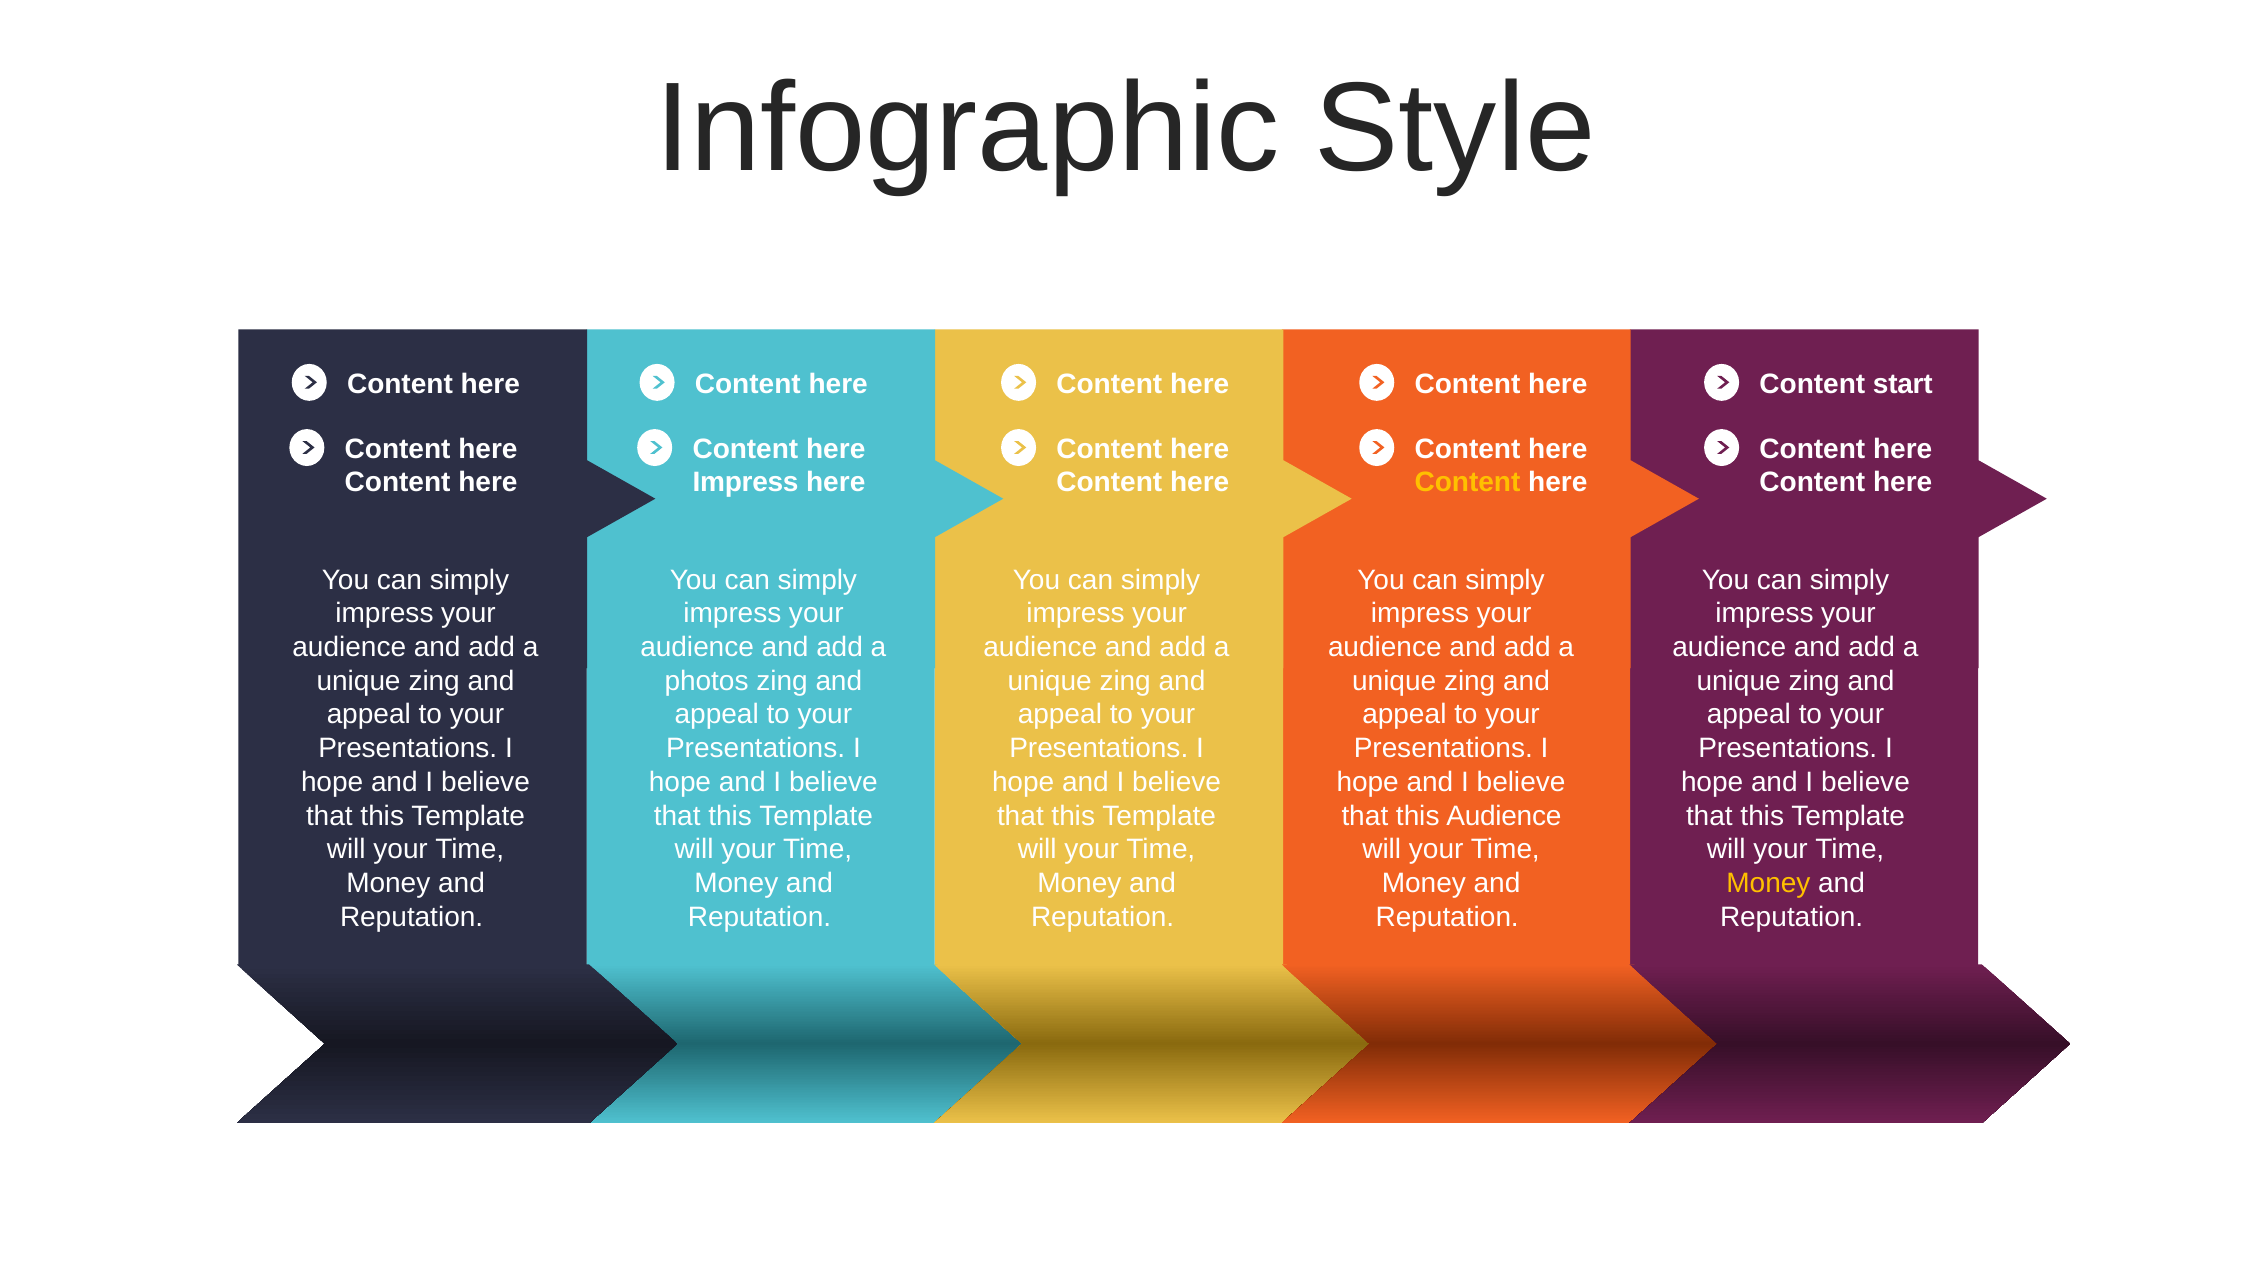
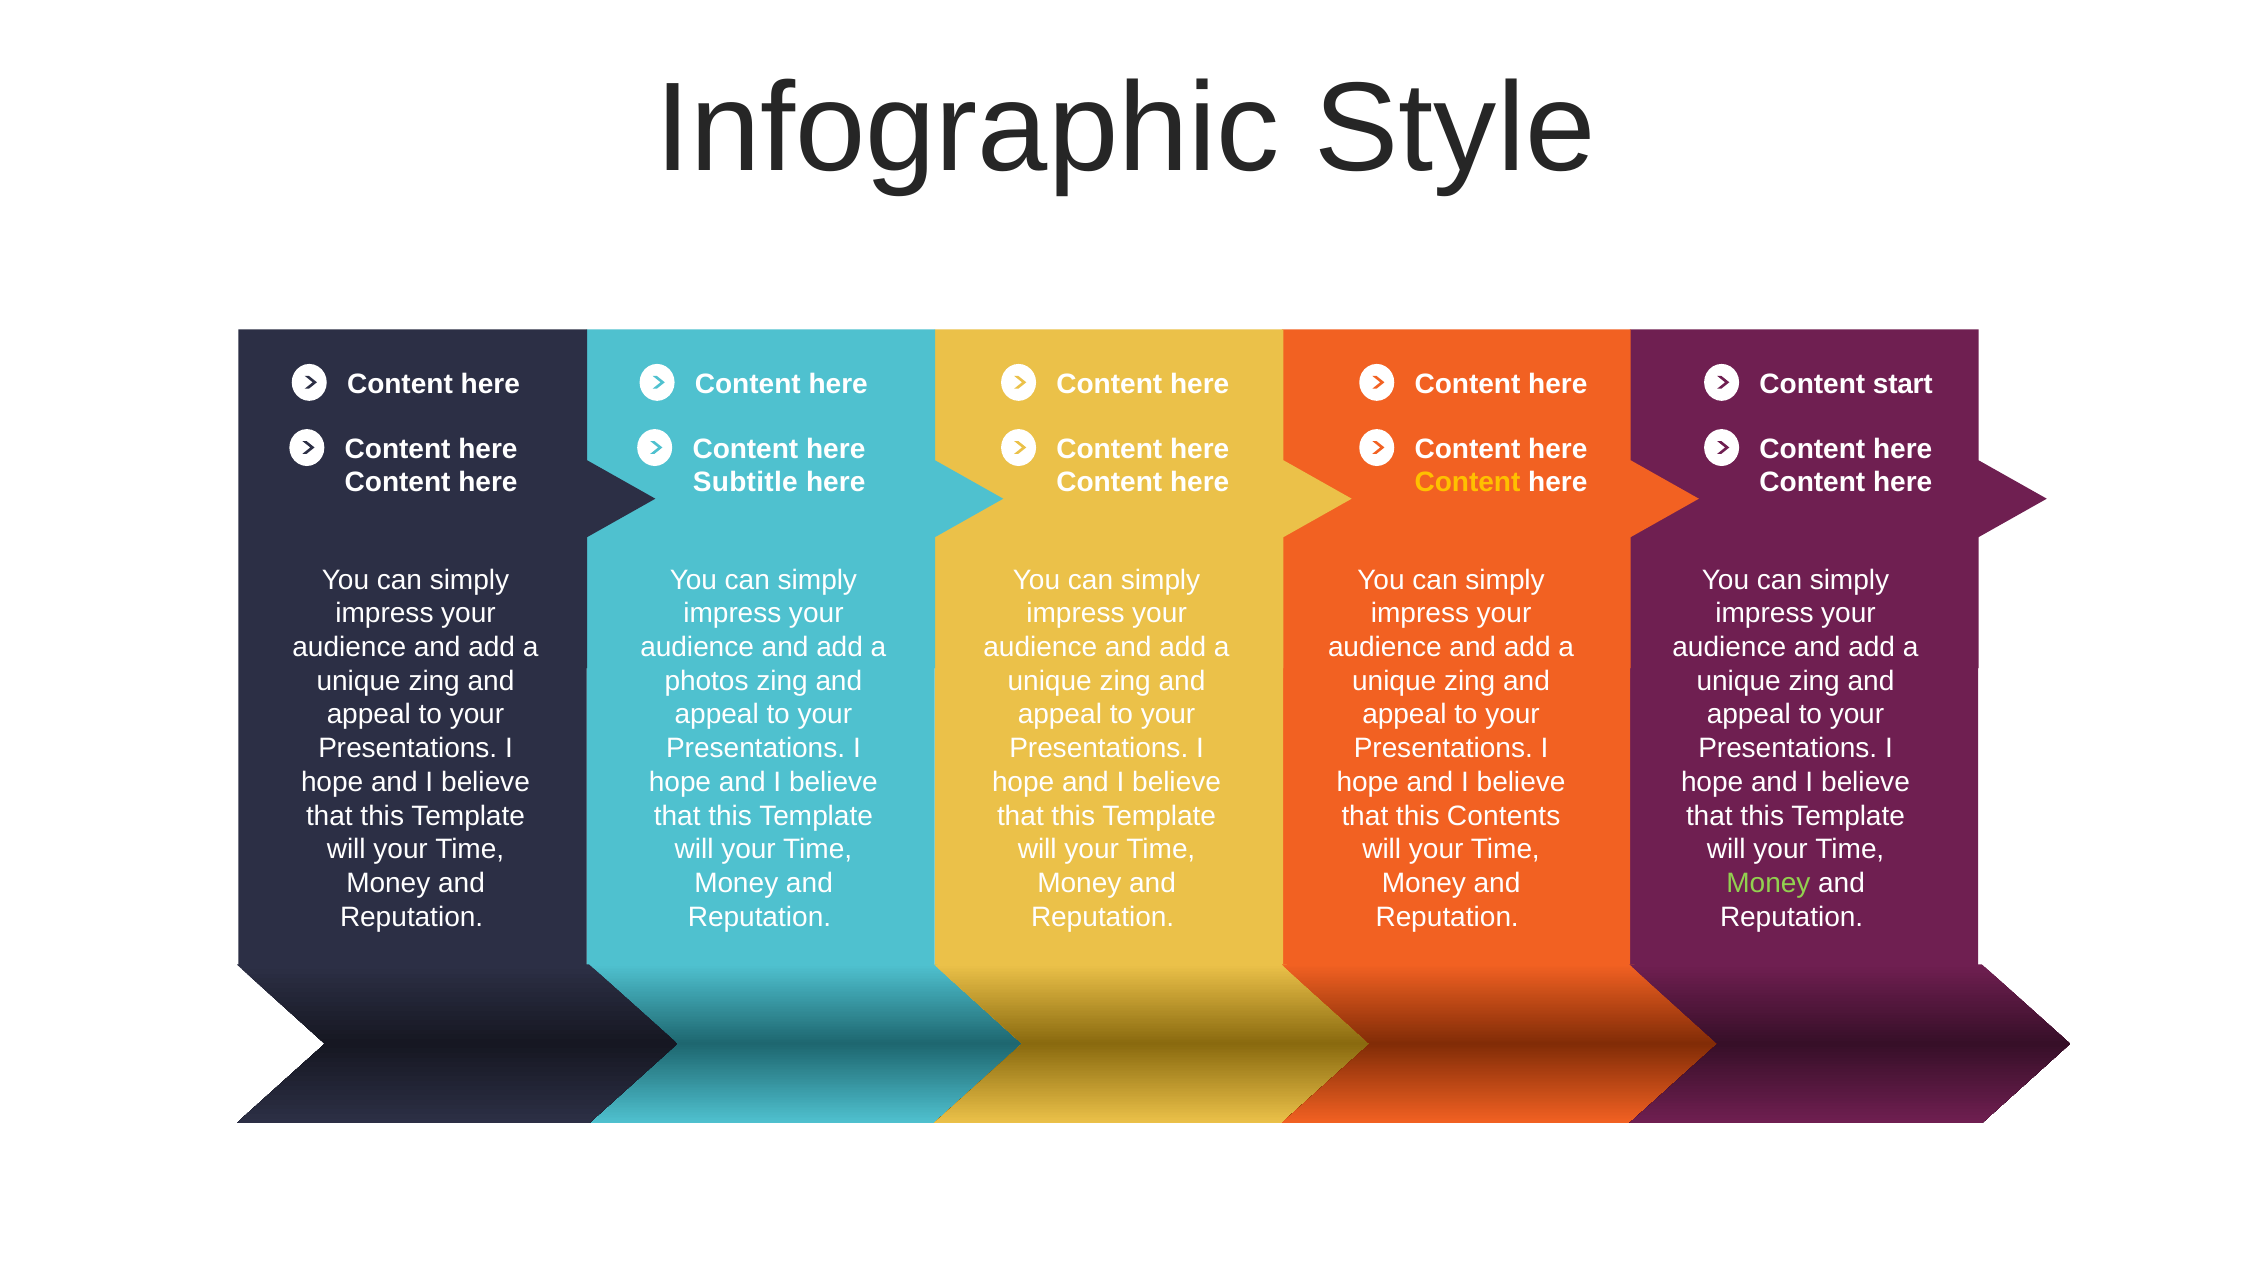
Impress at (746, 483): Impress -> Subtitle
this Audience: Audience -> Contents
Money at (1768, 883) colour: yellow -> light green
